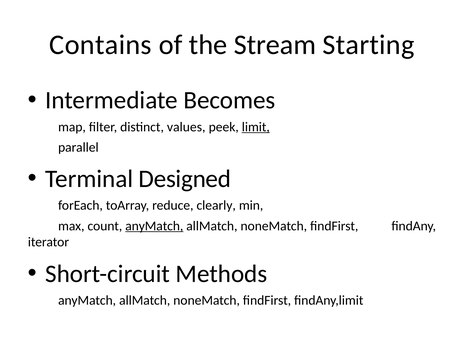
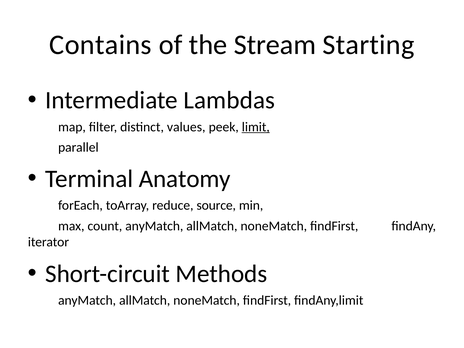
Becomes: Becomes -> Lambdas
Designed: Designed -> Anatomy
clearly: clearly -> source
anyMatch at (154, 226) underline: present -> none
